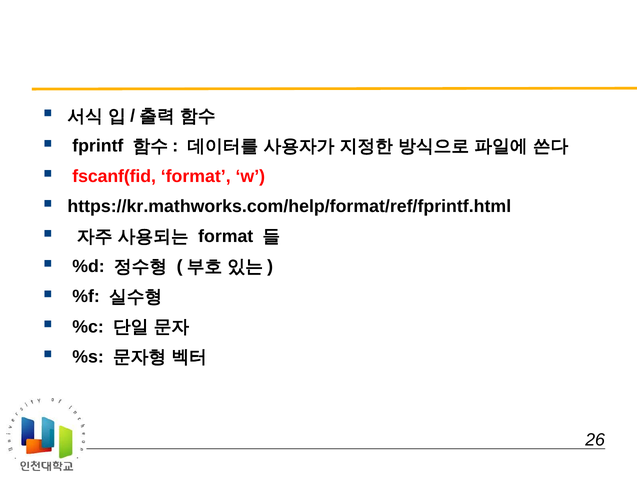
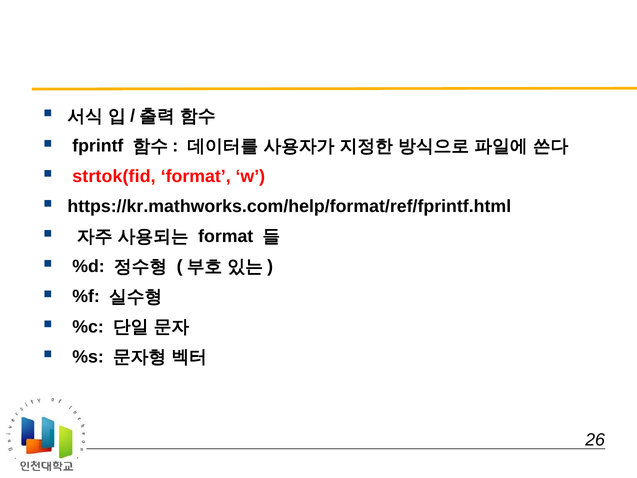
fscanf(fid: fscanf(fid -> strtok(fid
